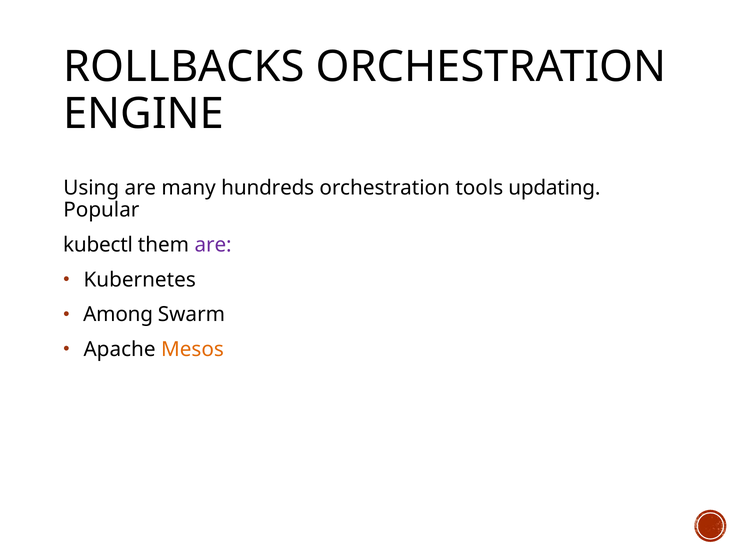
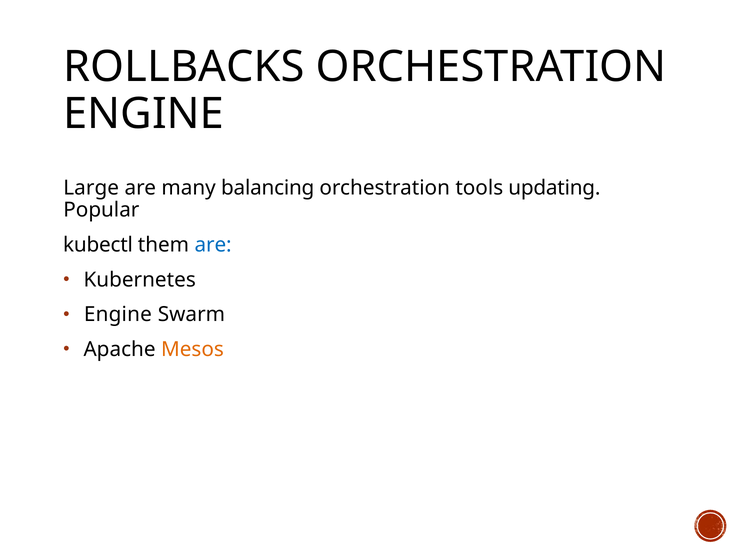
Using: Using -> Large
hundreds: hundreds -> balancing
are at (213, 245) colour: purple -> blue
Among at (118, 314): Among -> Engine
